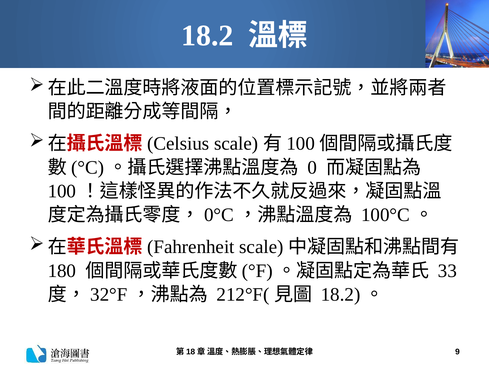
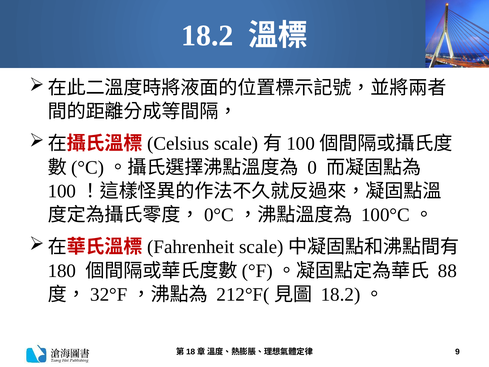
33: 33 -> 88
